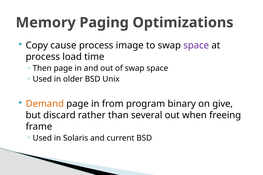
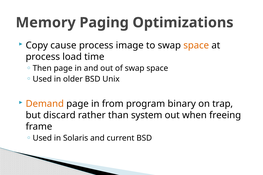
space at (196, 45) colour: purple -> orange
give: give -> trap
several: several -> system
